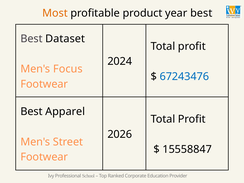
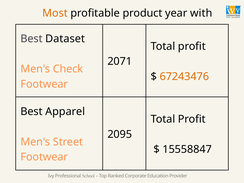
year best: best -> with
2024: 2024 -> 2071
Focus: Focus -> Check
67243476 colour: blue -> orange
2026: 2026 -> 2095
